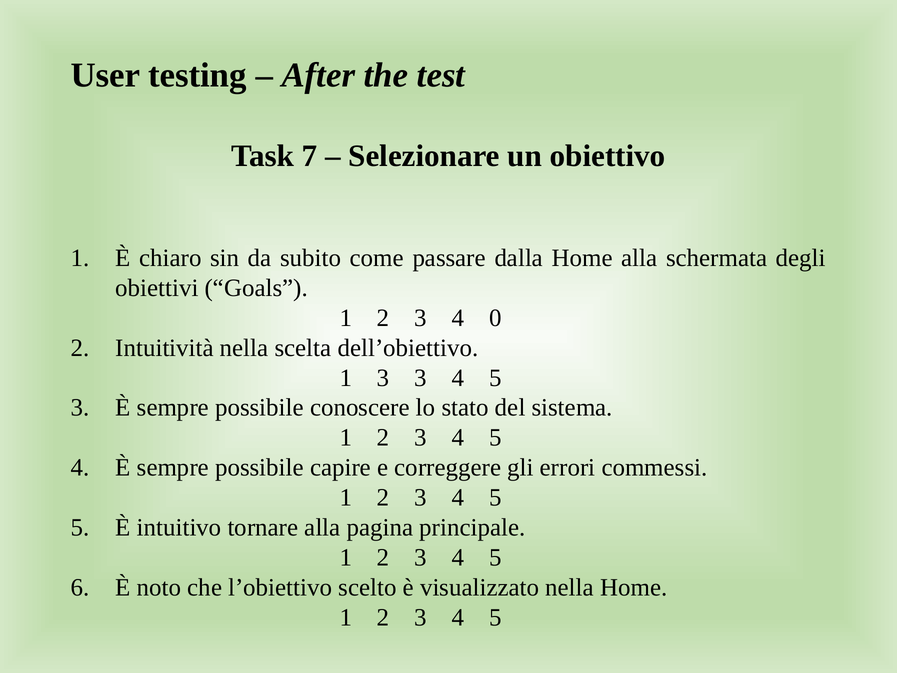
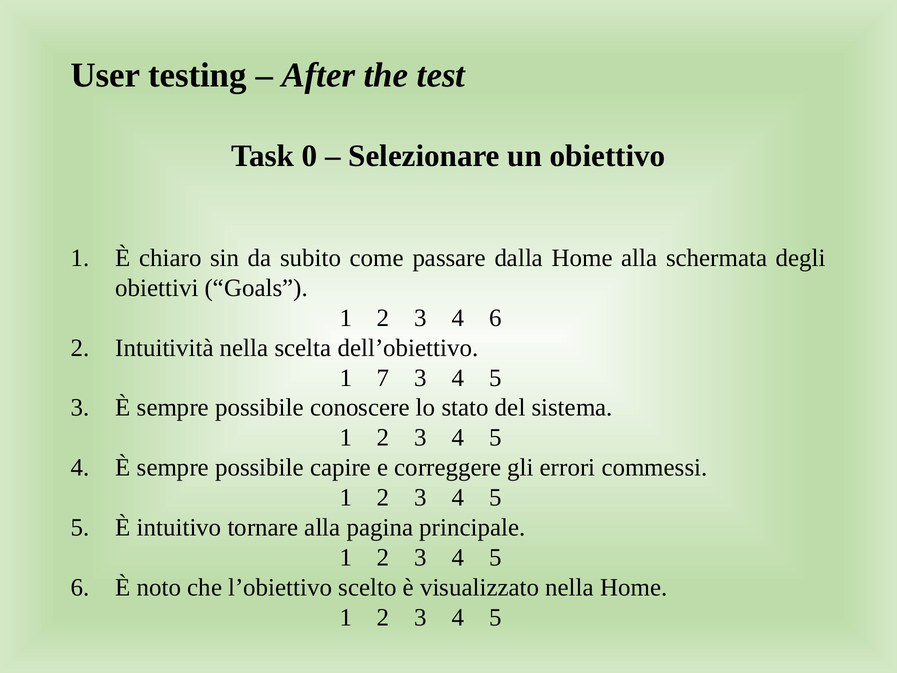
7: 7 -> 0
4 0: 0 -> 6
1 3: 3 -> 7
